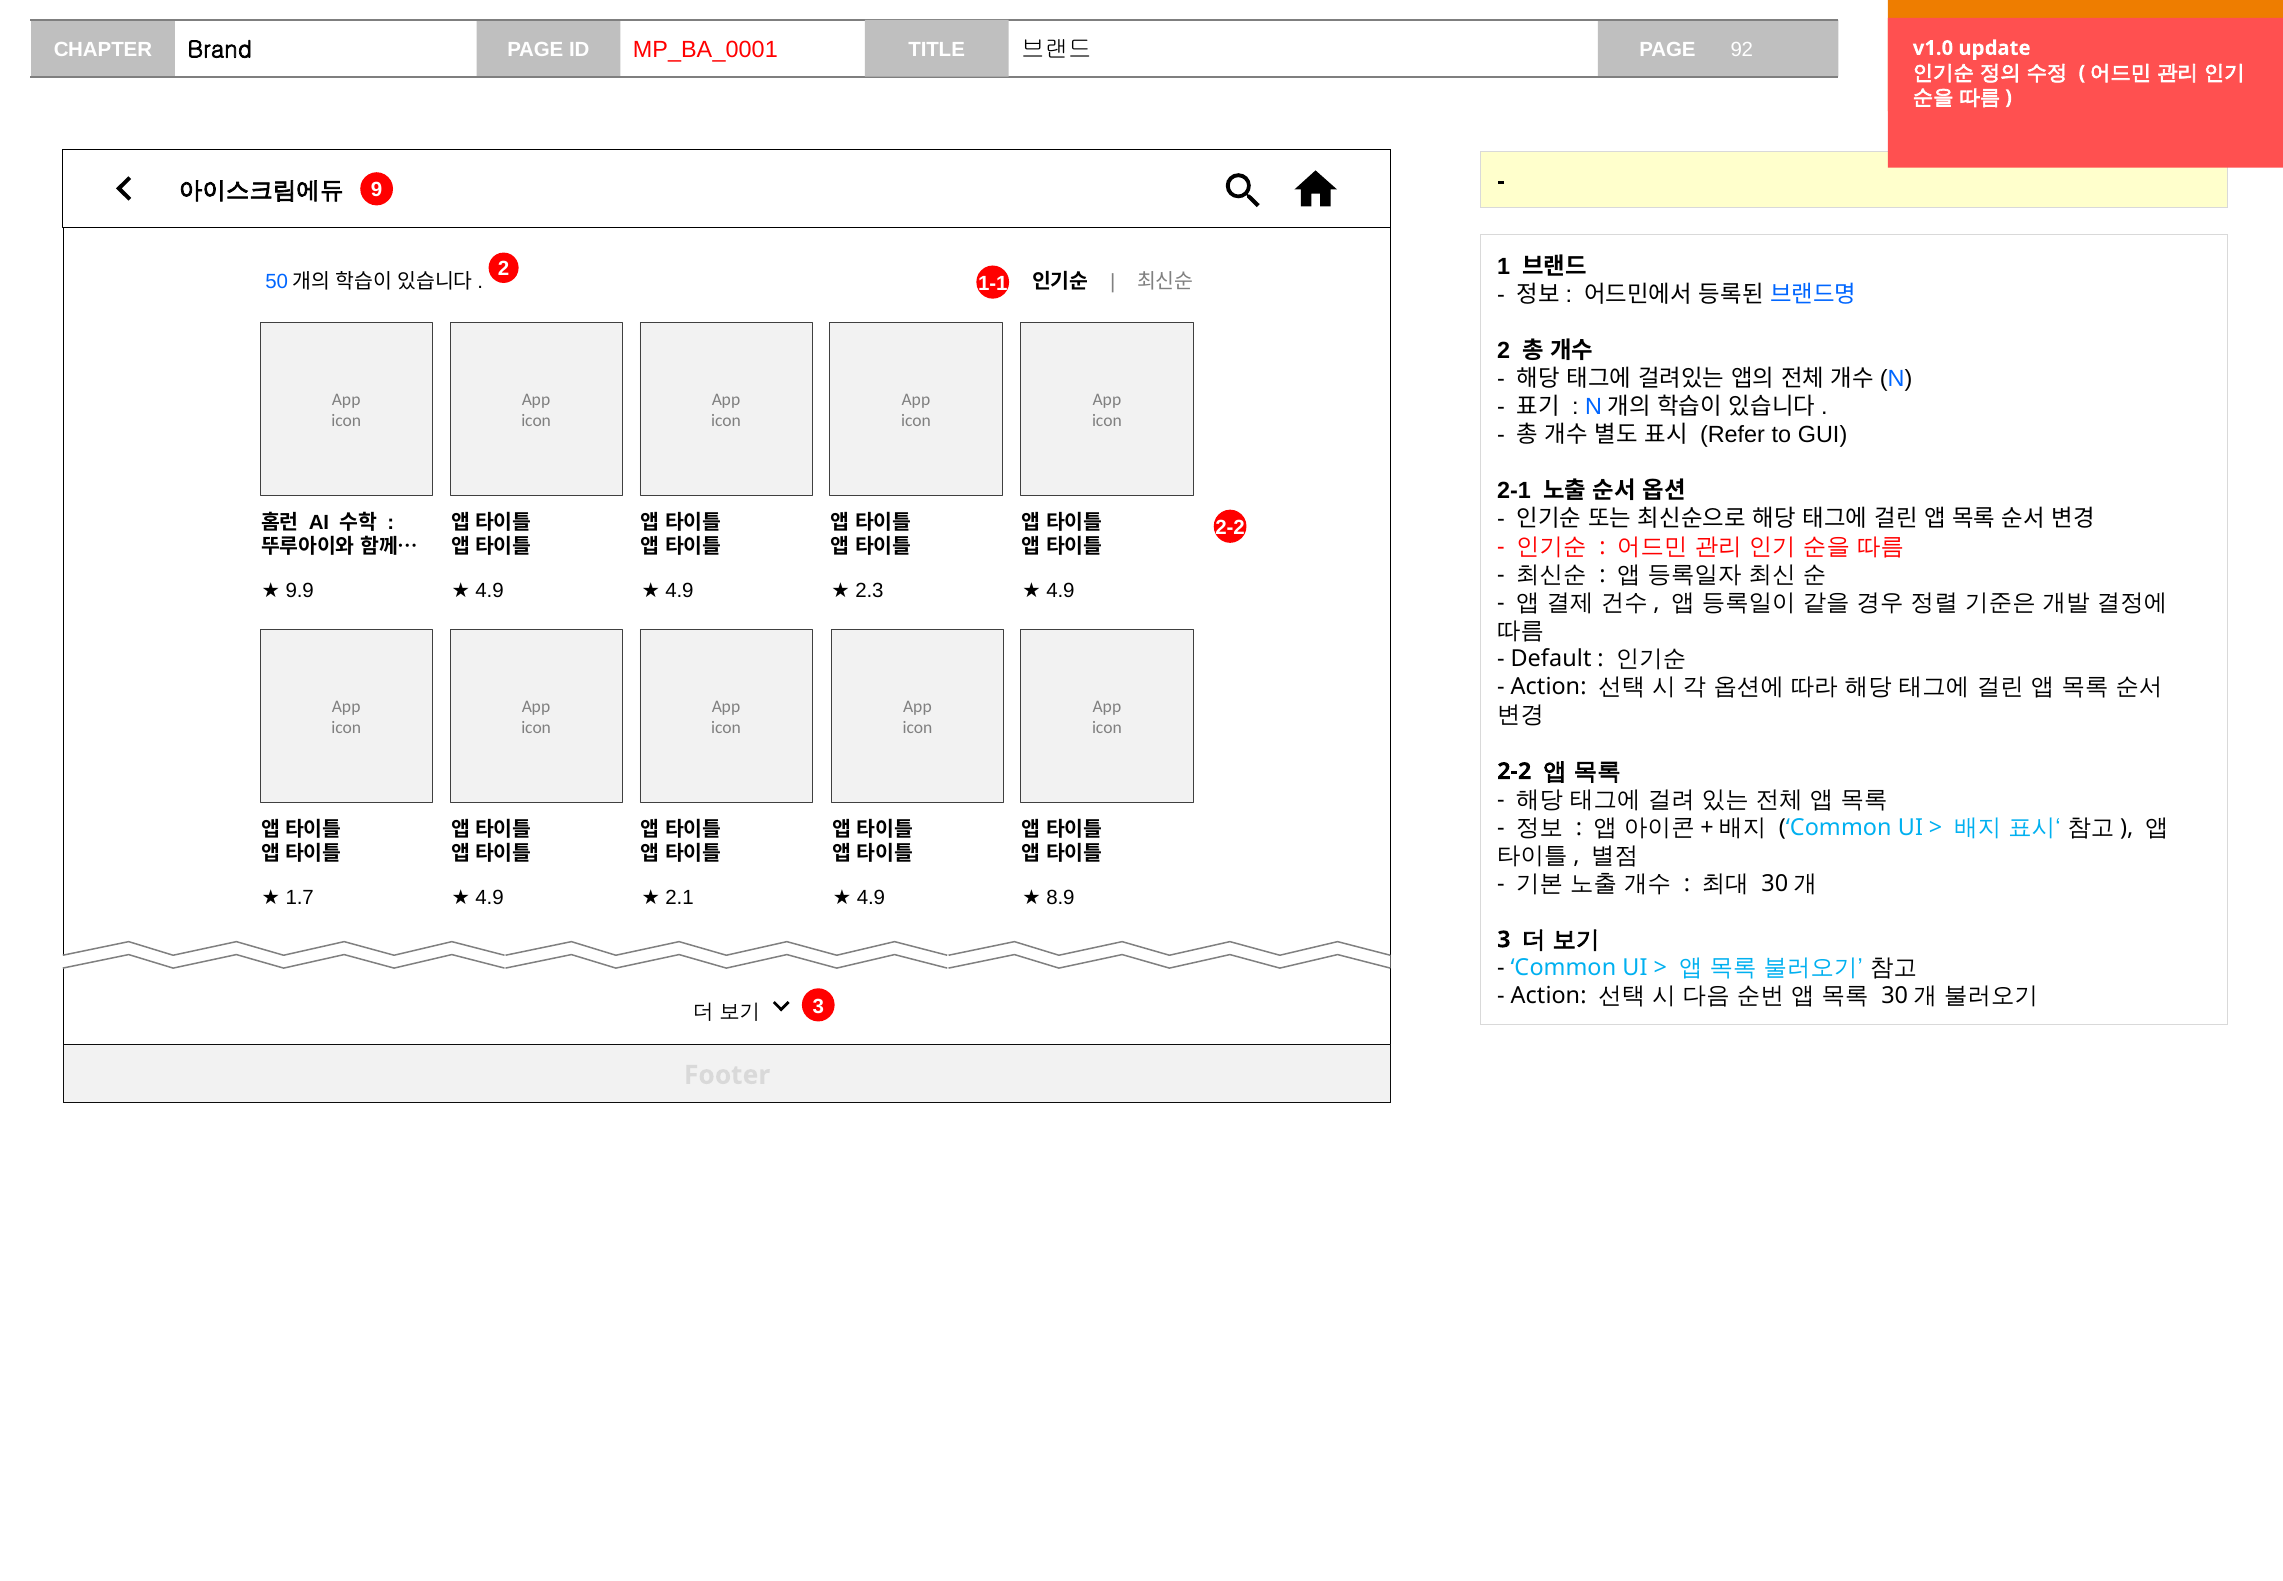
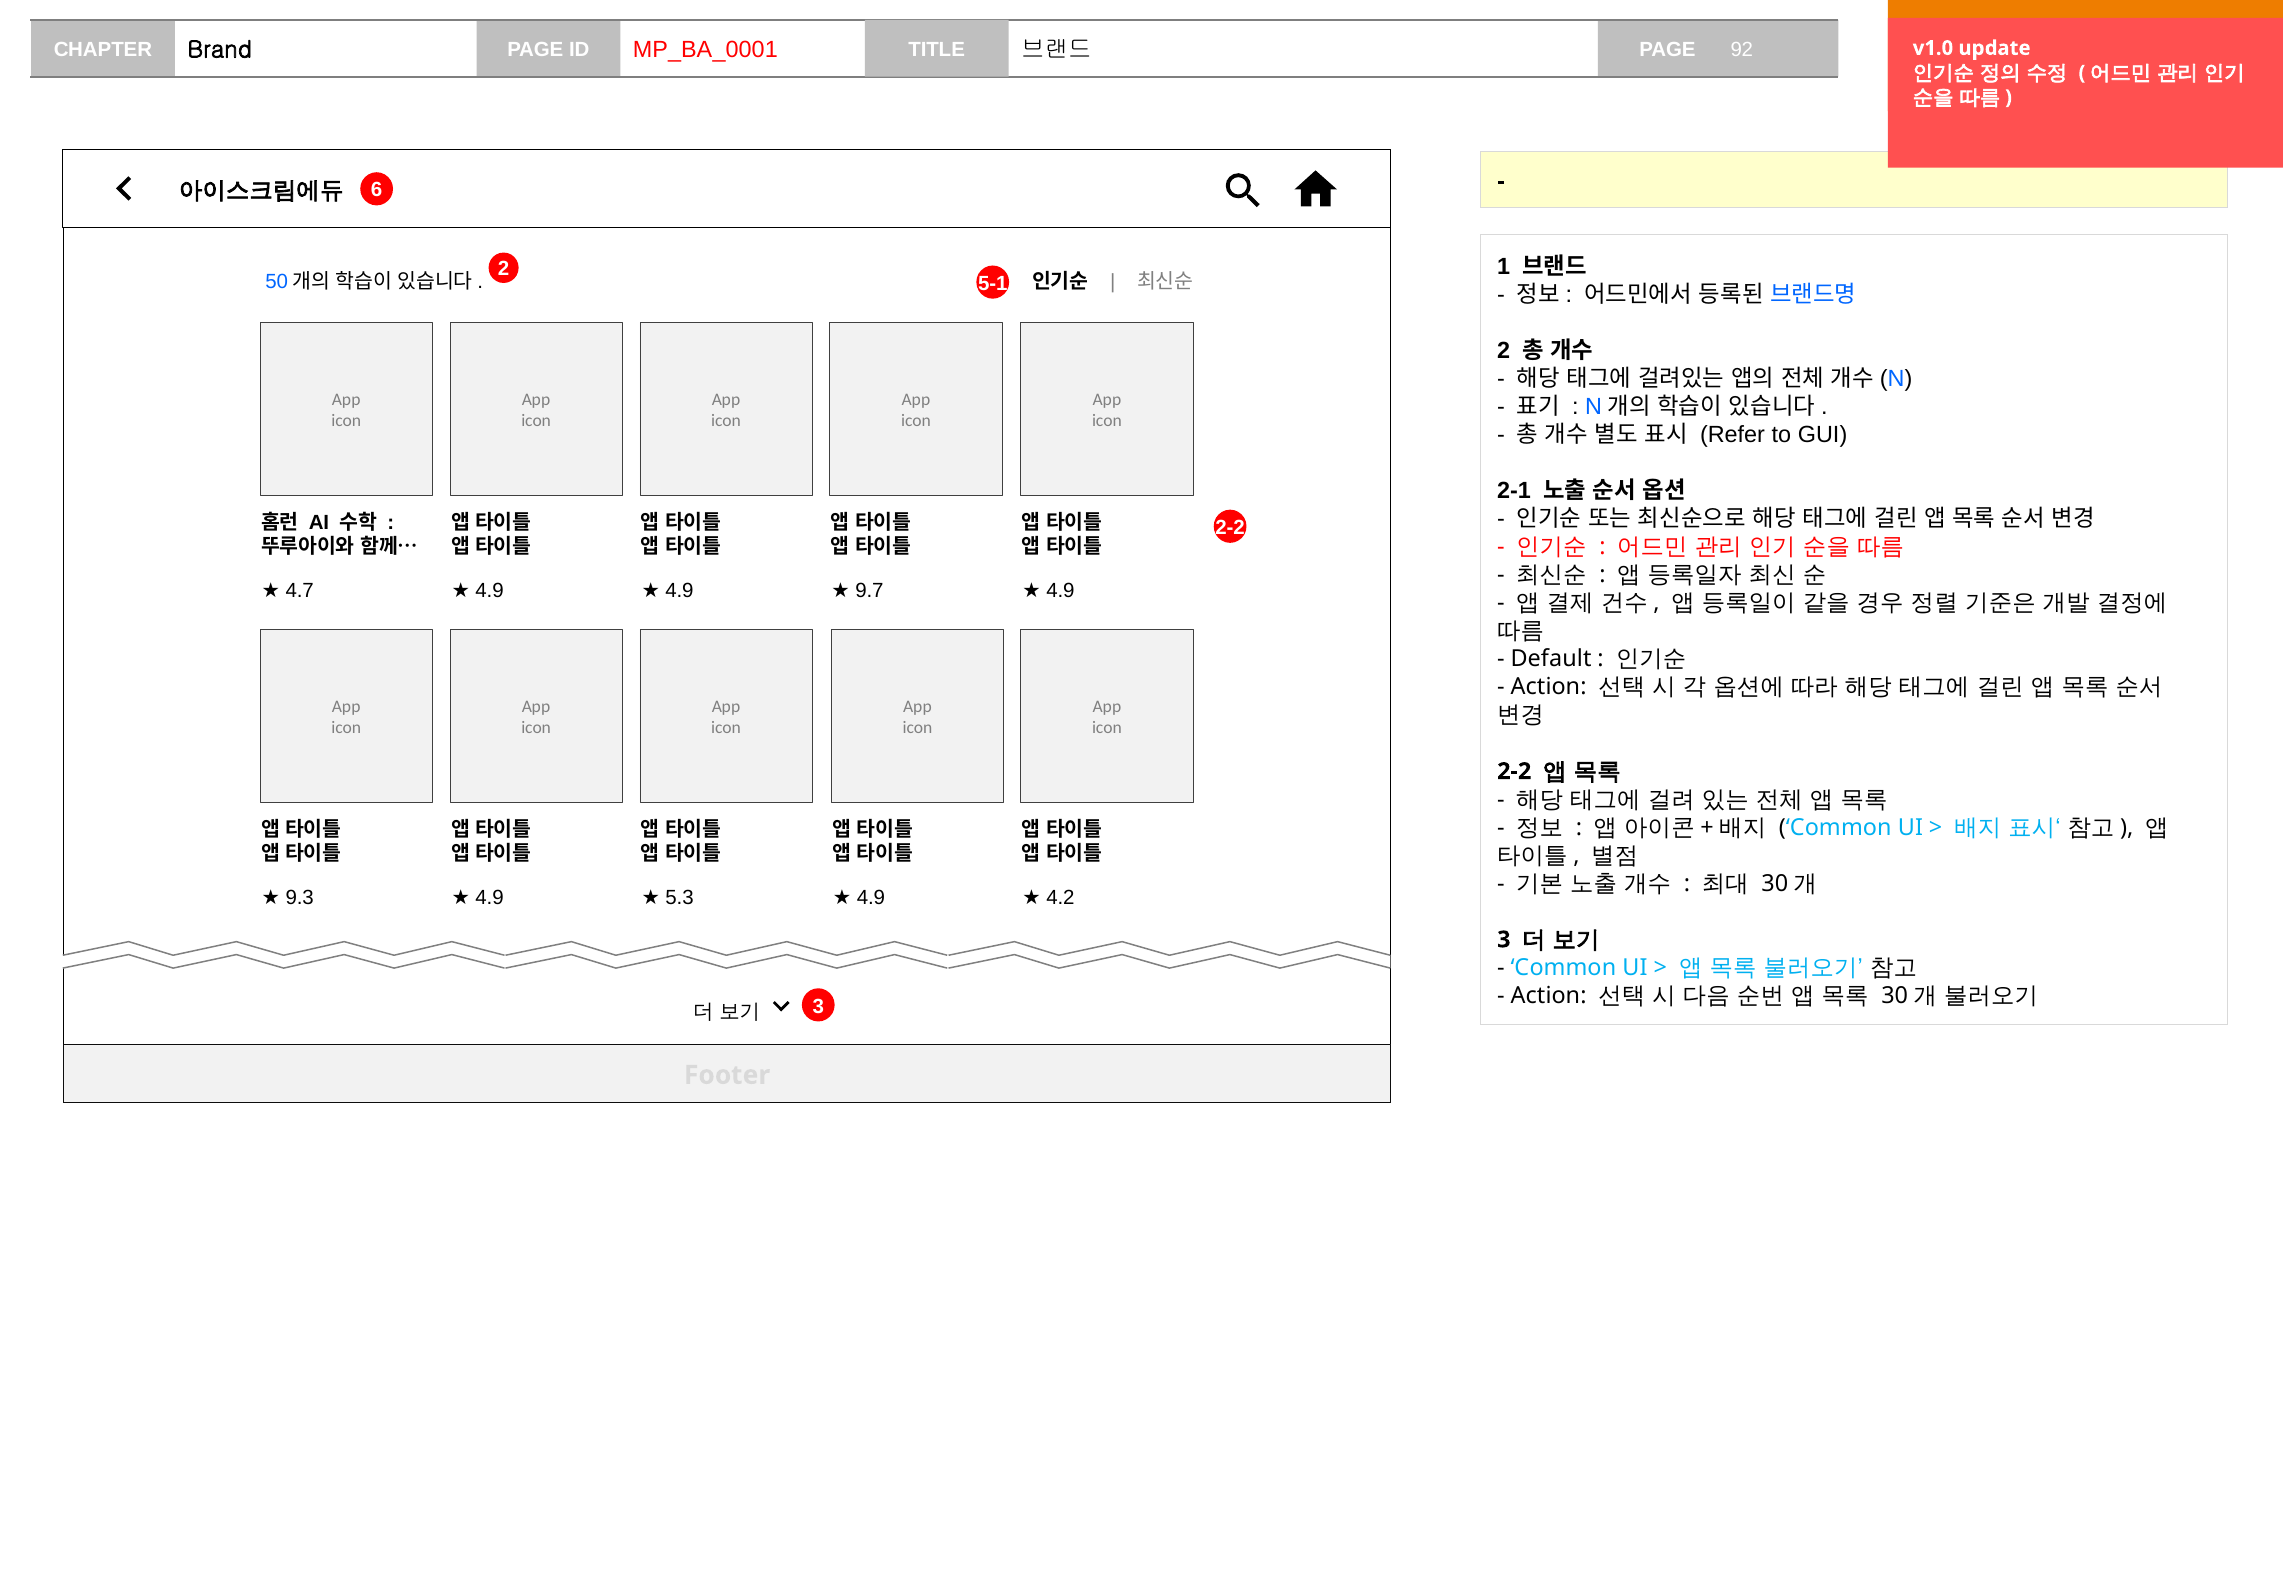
9: 9 -> 6
1-1: 1-1 -> 5-1
9.9: 9.9 -> 4.7
2.3: 2.3 -> 9.7
1.7: 1.7 -> 9.3
2.1: 2.1 -> 5.3
8.9: 8.9 -> 4.2
